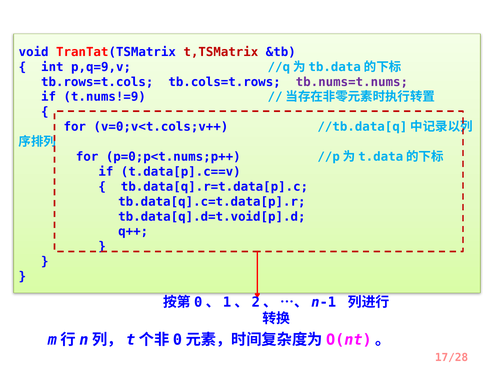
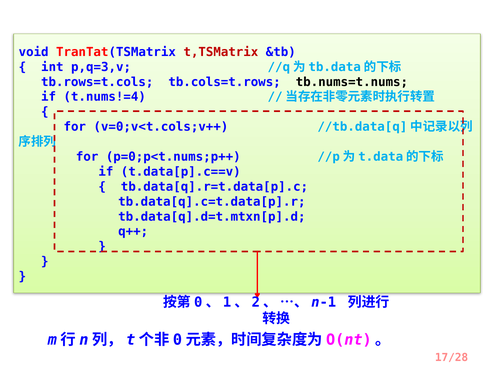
p,q=9,v: p,q=9,v -> p,q=3,v
tb.nums=t.nums colour: purple -> black
t.nums!=9: t.nums!=9 -> t.nums!=4
tb.data[q].d=t.void[p].d: tb.data[q].d=t.void[p].d -> tb.data[q].d=t.mtxn[p].d
